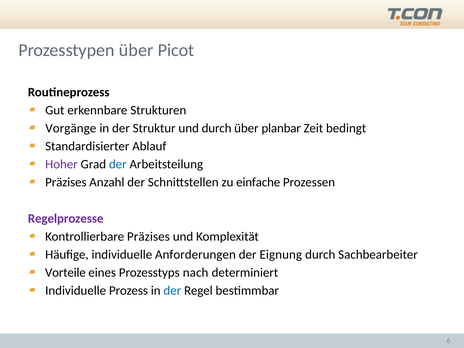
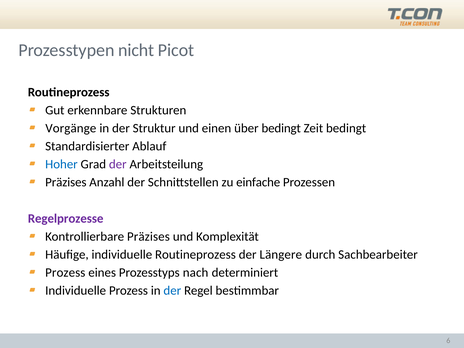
Prozesstypen über: über -> nicht
und durch: durch -> einen
über planbar: planbar -> bedingt
Hoher colour: purple -> blue
der at (118, 164) colour: blue -> purple
individuelle Anforderungen: Anforderungen -> Routineprozess
Eignung: Eignung -> Längere
Vorteile at (65, 273): Vorteile -> Prozess
